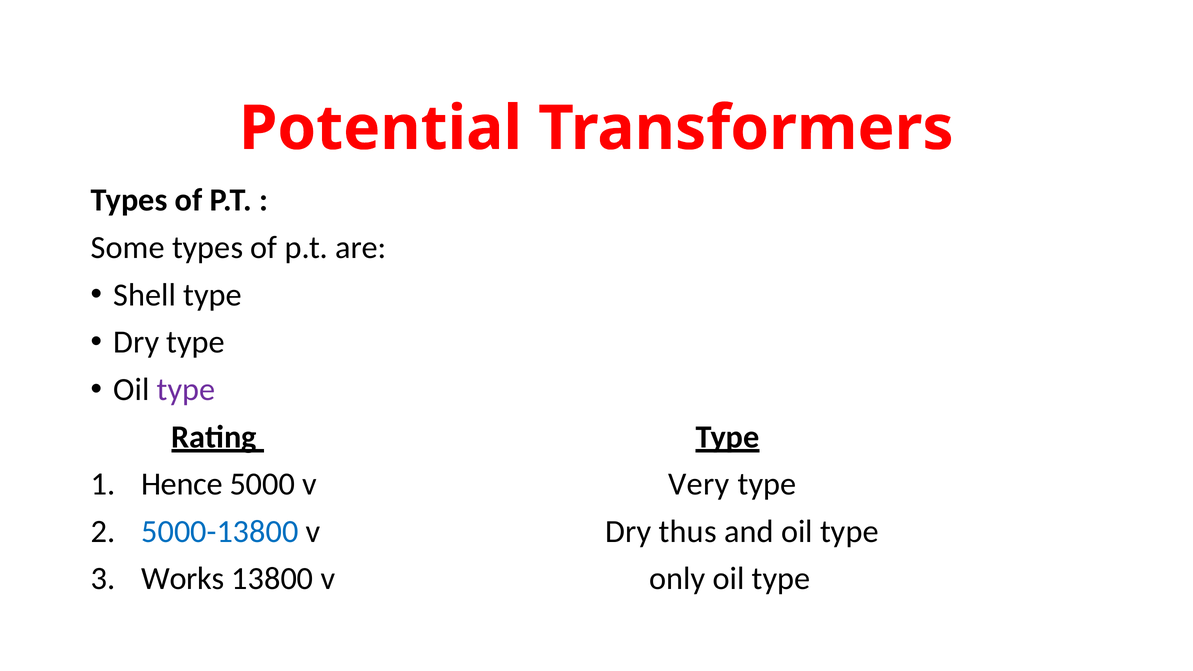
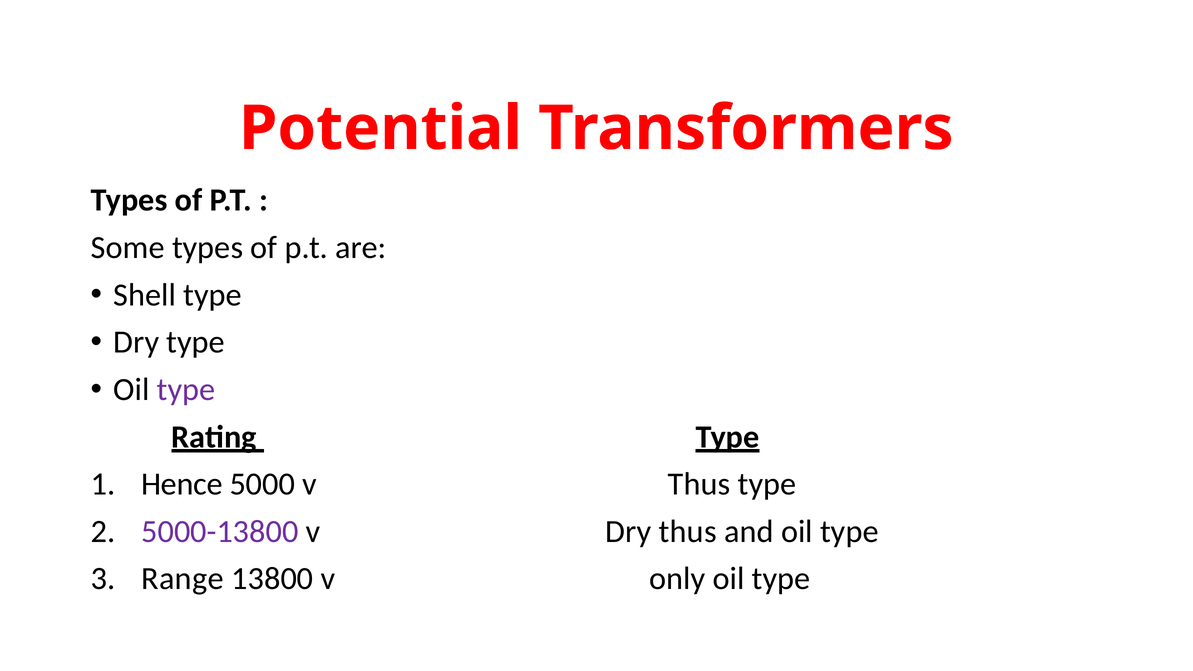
v Very: Very -> Thus
5000-13800 colour: blue -> purple
Works: Works -> Range
